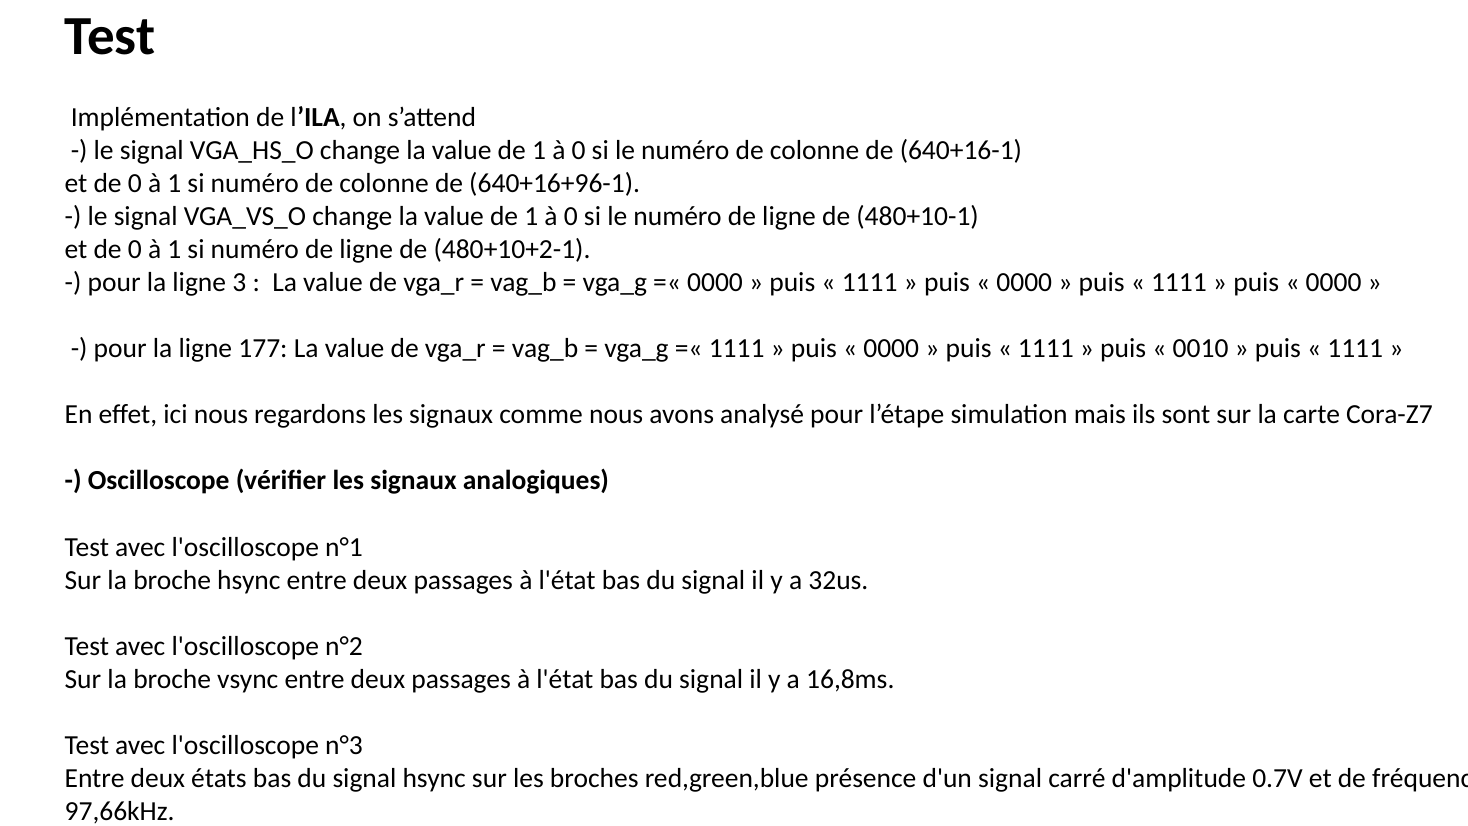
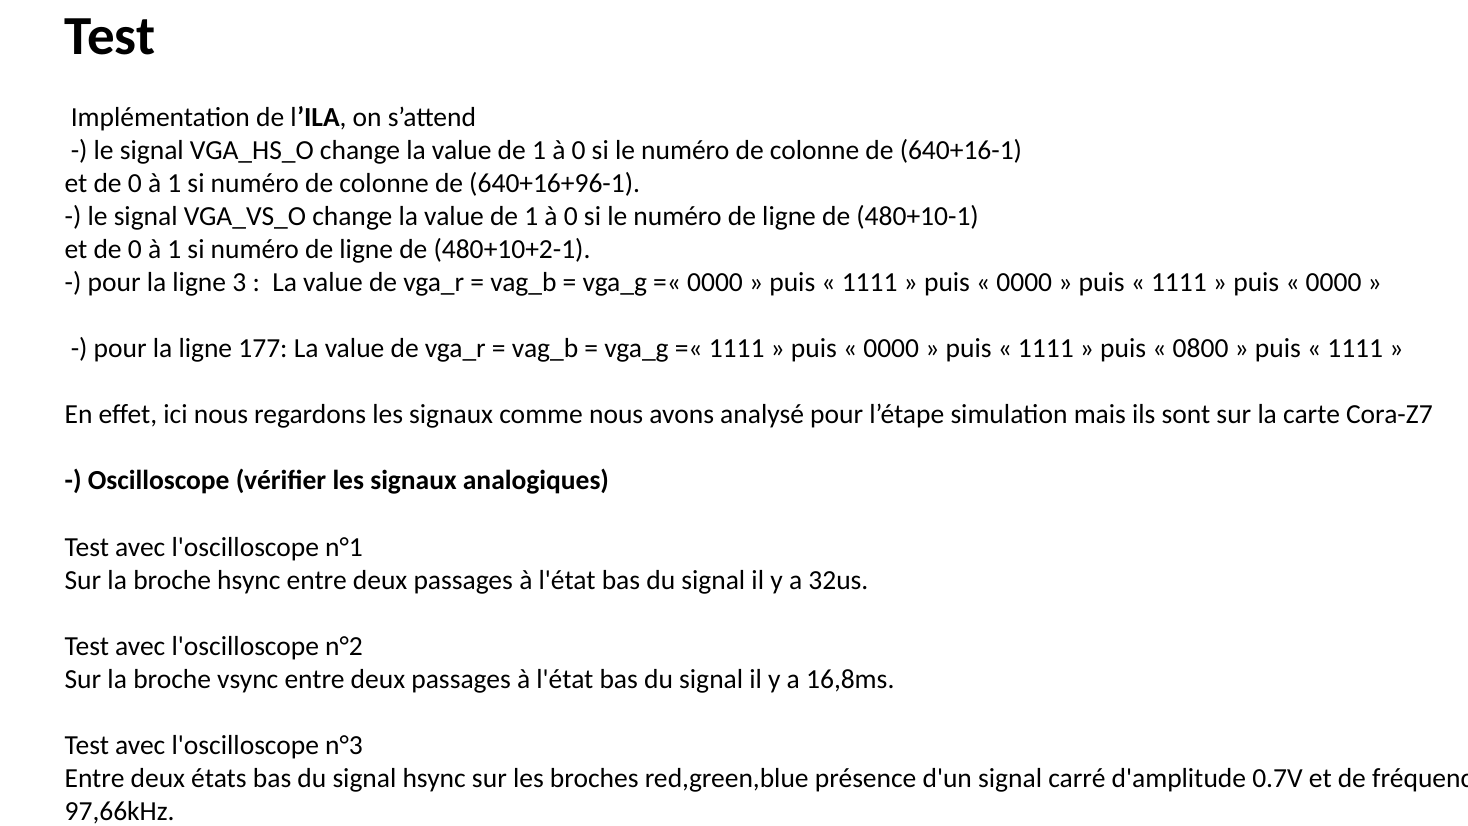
0010: 0010 -> 0800
